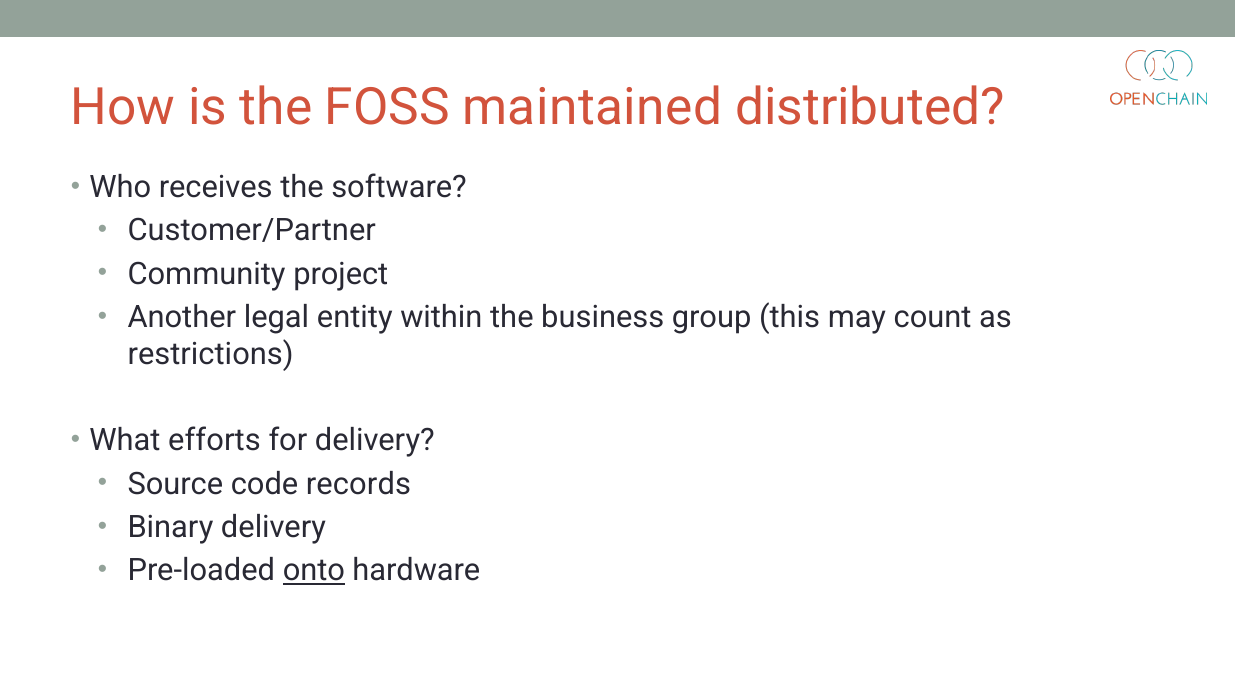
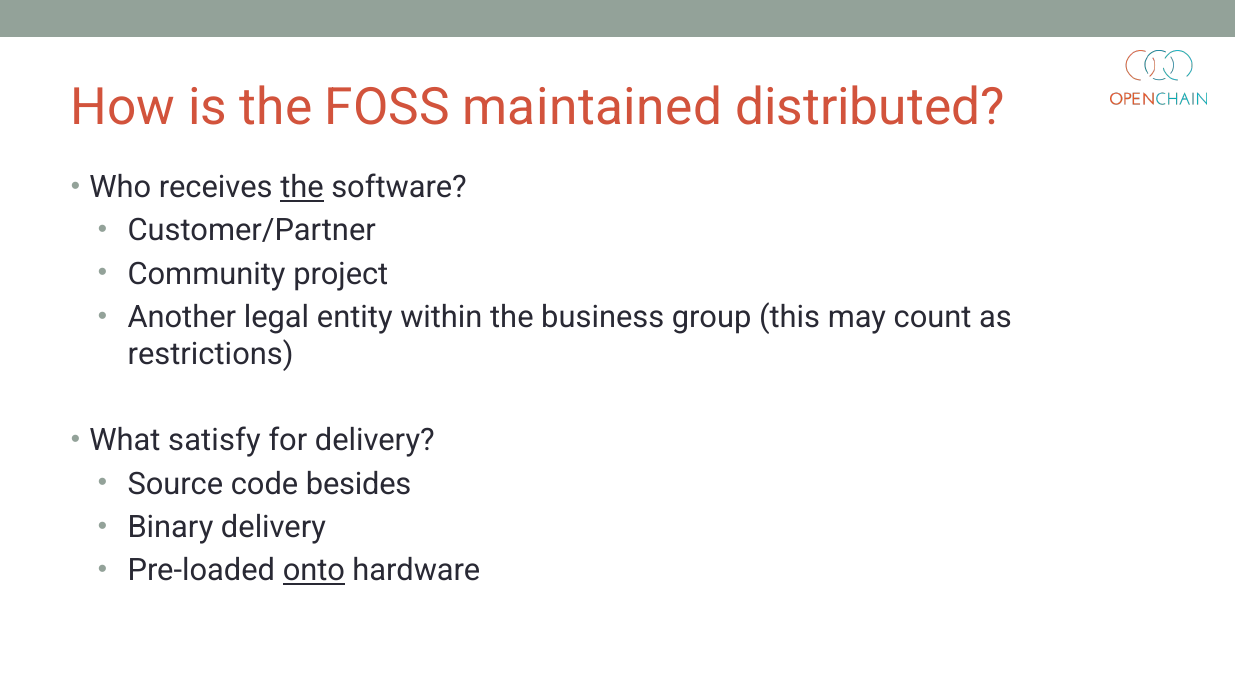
the at (302, 187) underline: none -> present
efforts: efforts -> satisfy
records: records -> besides
